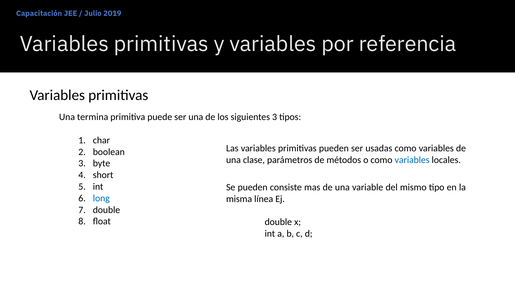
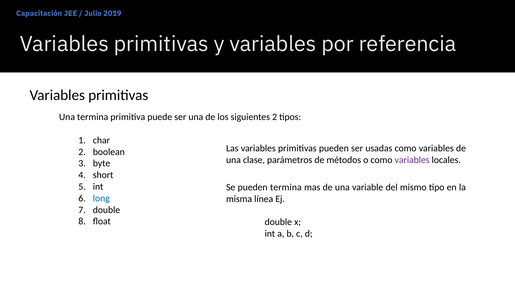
siguientes 3: 3 -> 2
variables at (412, 160) colour: blue -> purple
pueden consiste: consiste -> termina
